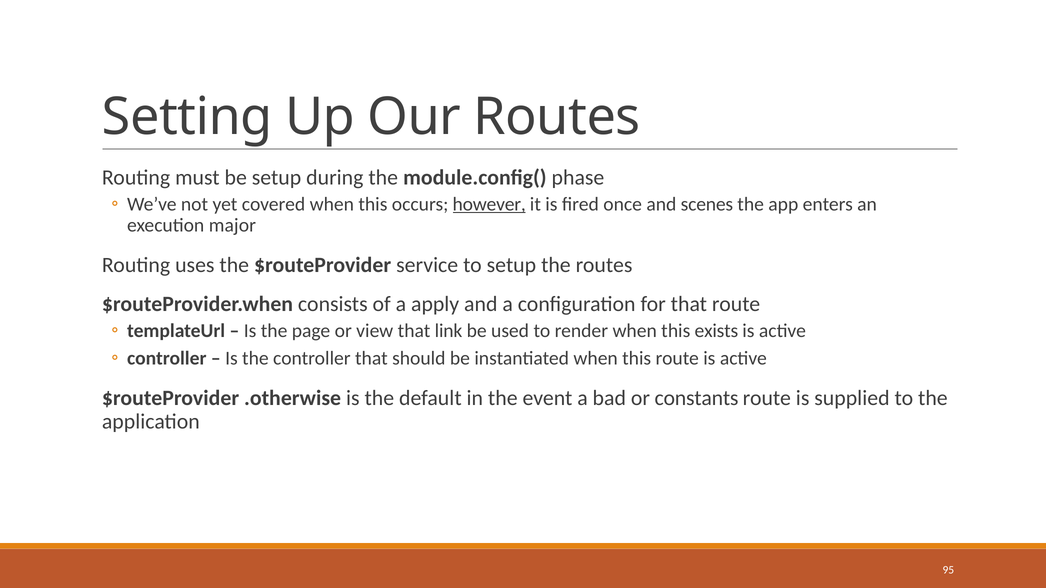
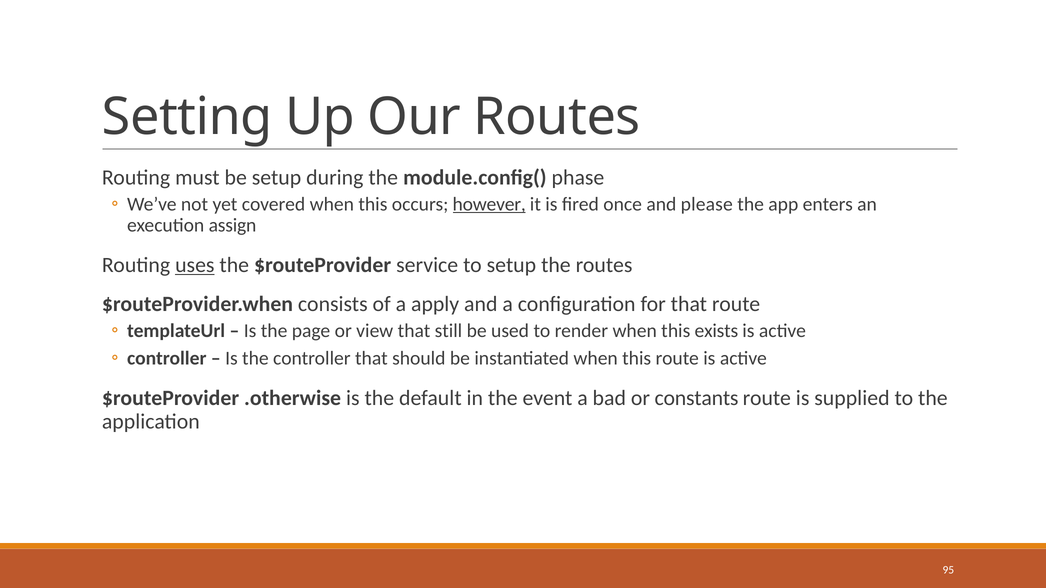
scenes: scenes -> please
major: major -> assign
uses underline: none -> present
link: link -> still
